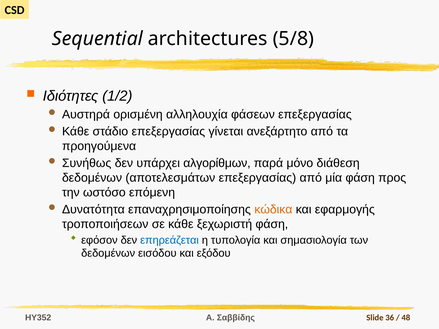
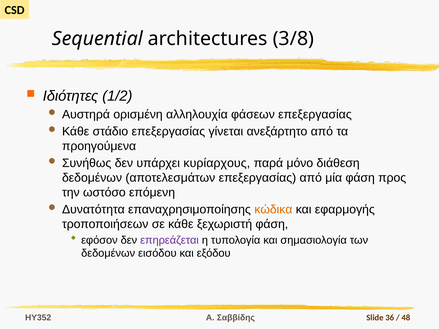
5/8: 5/8 -> 3/8
αλγορίθμων: αλγορίθμων -> κυρίαρχους
επηρεάζεται colour: blue -> purple
